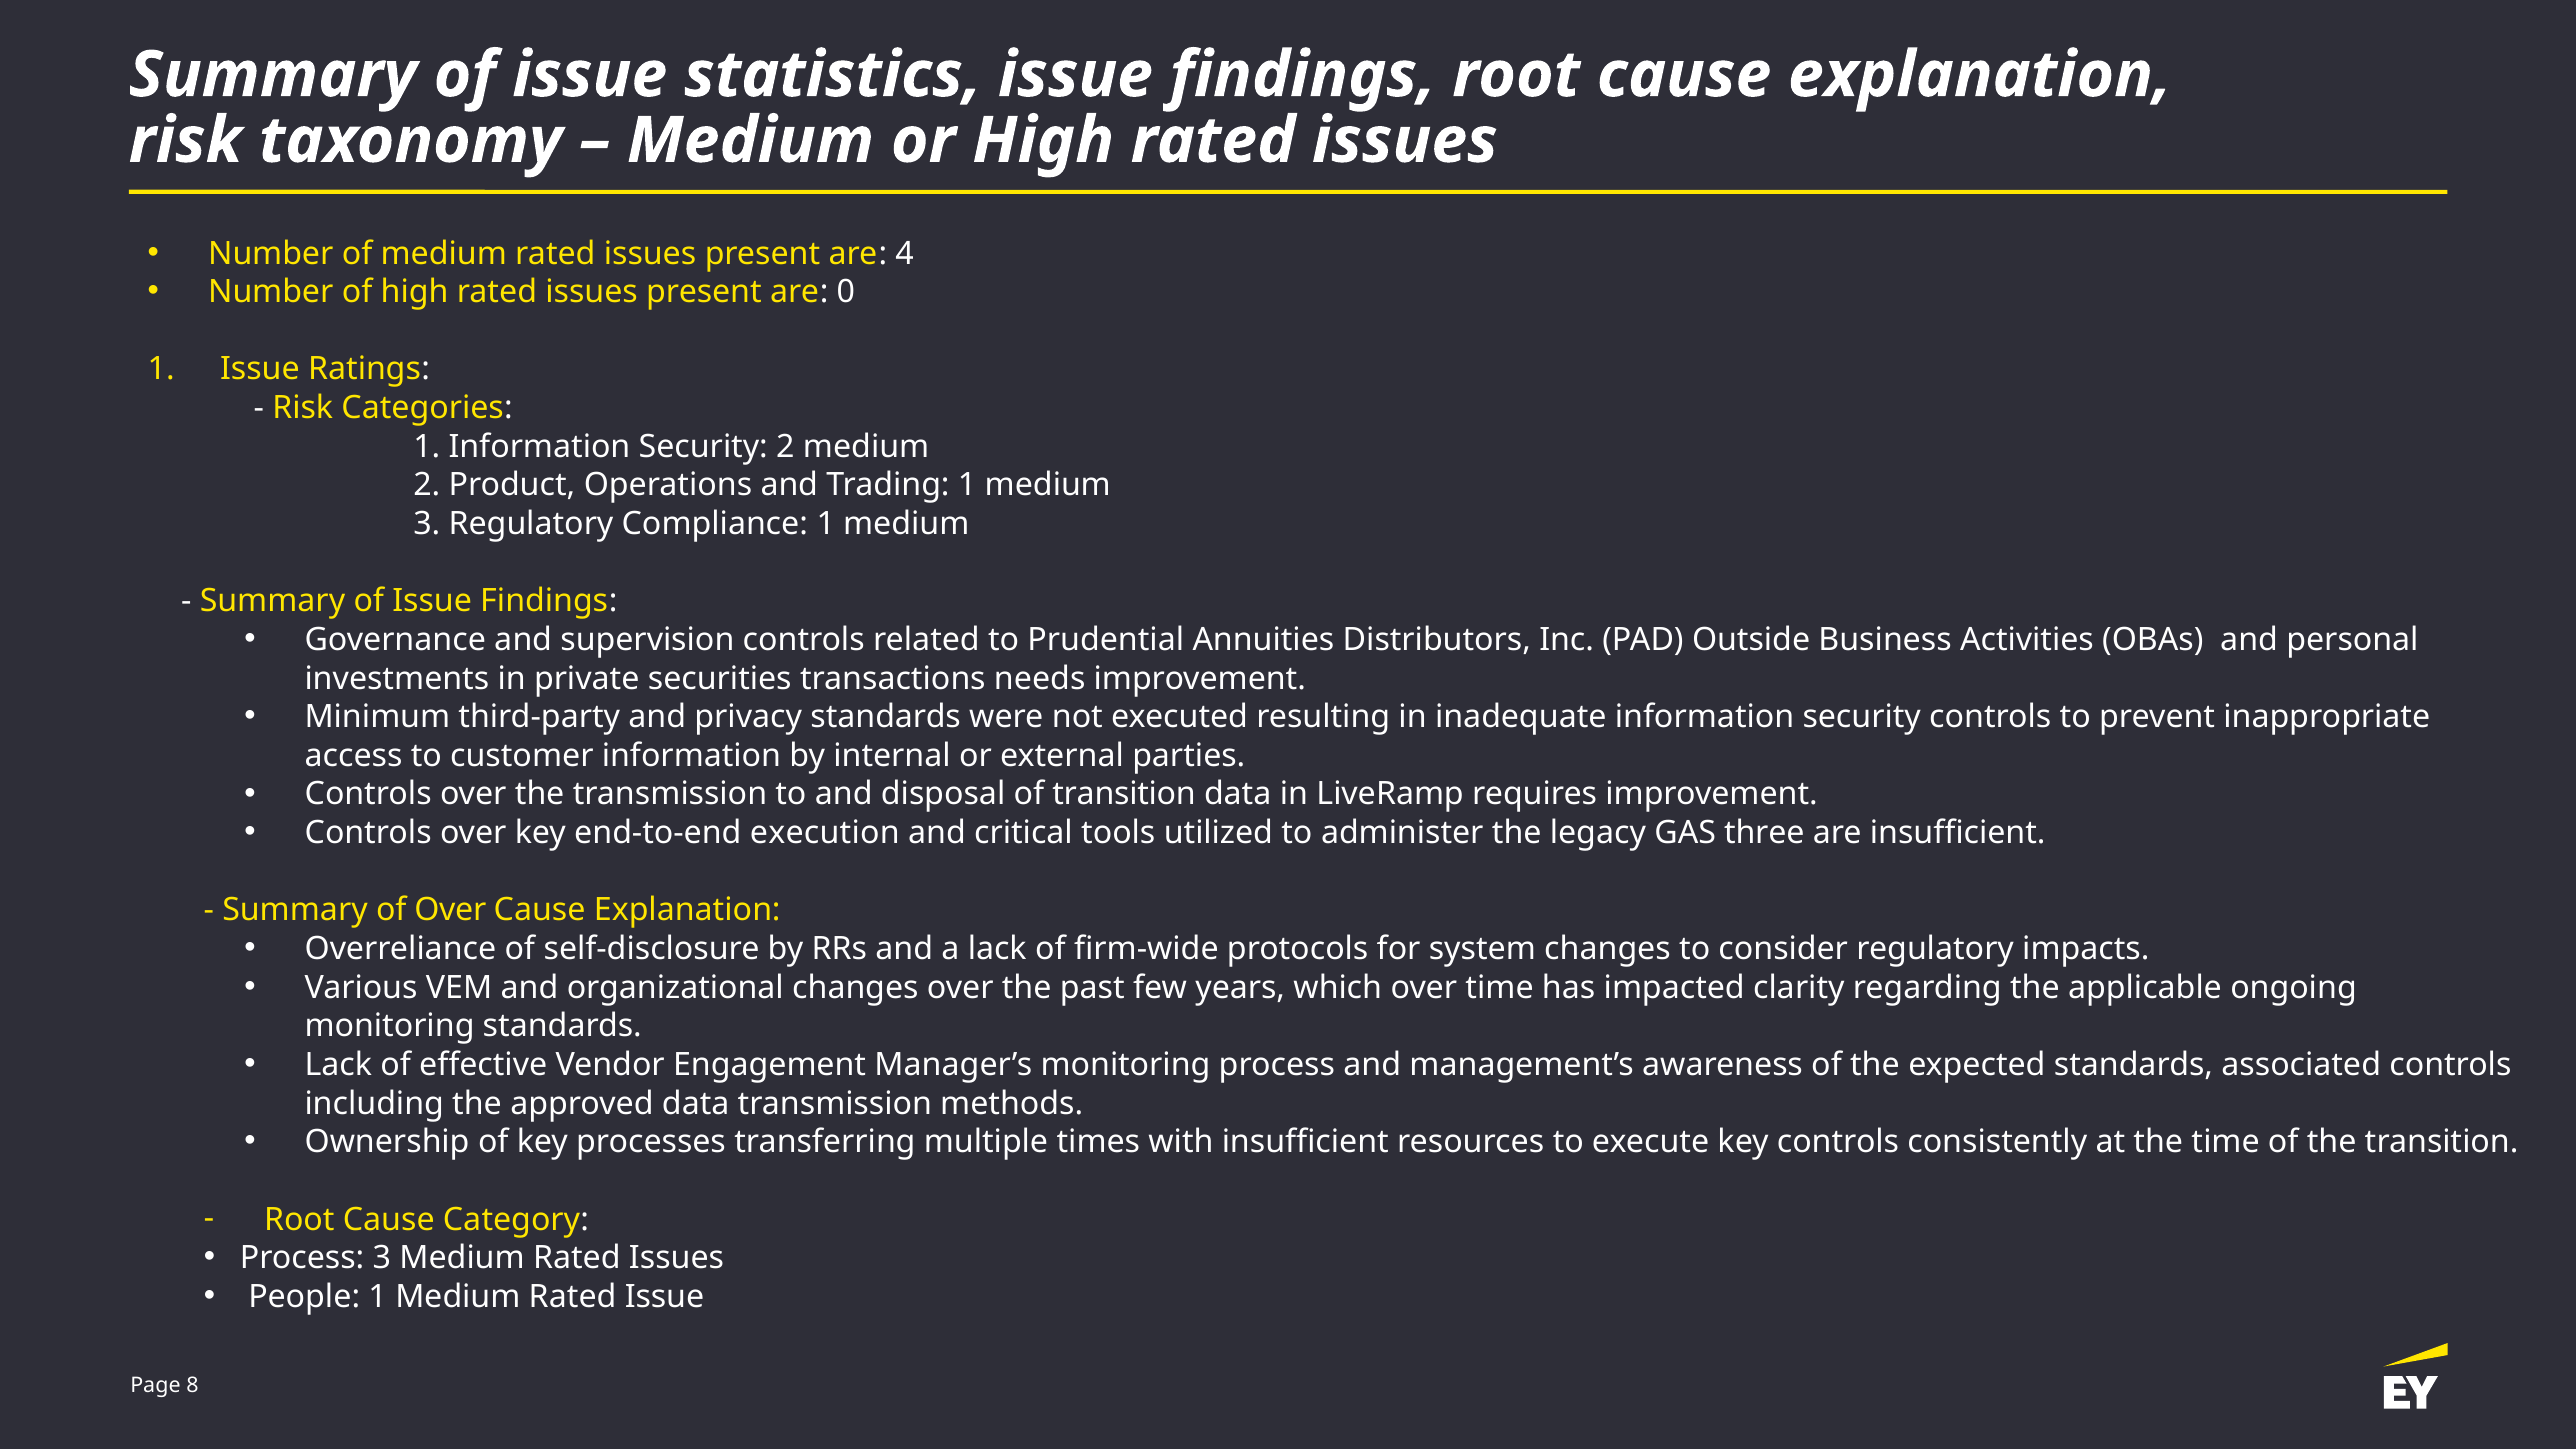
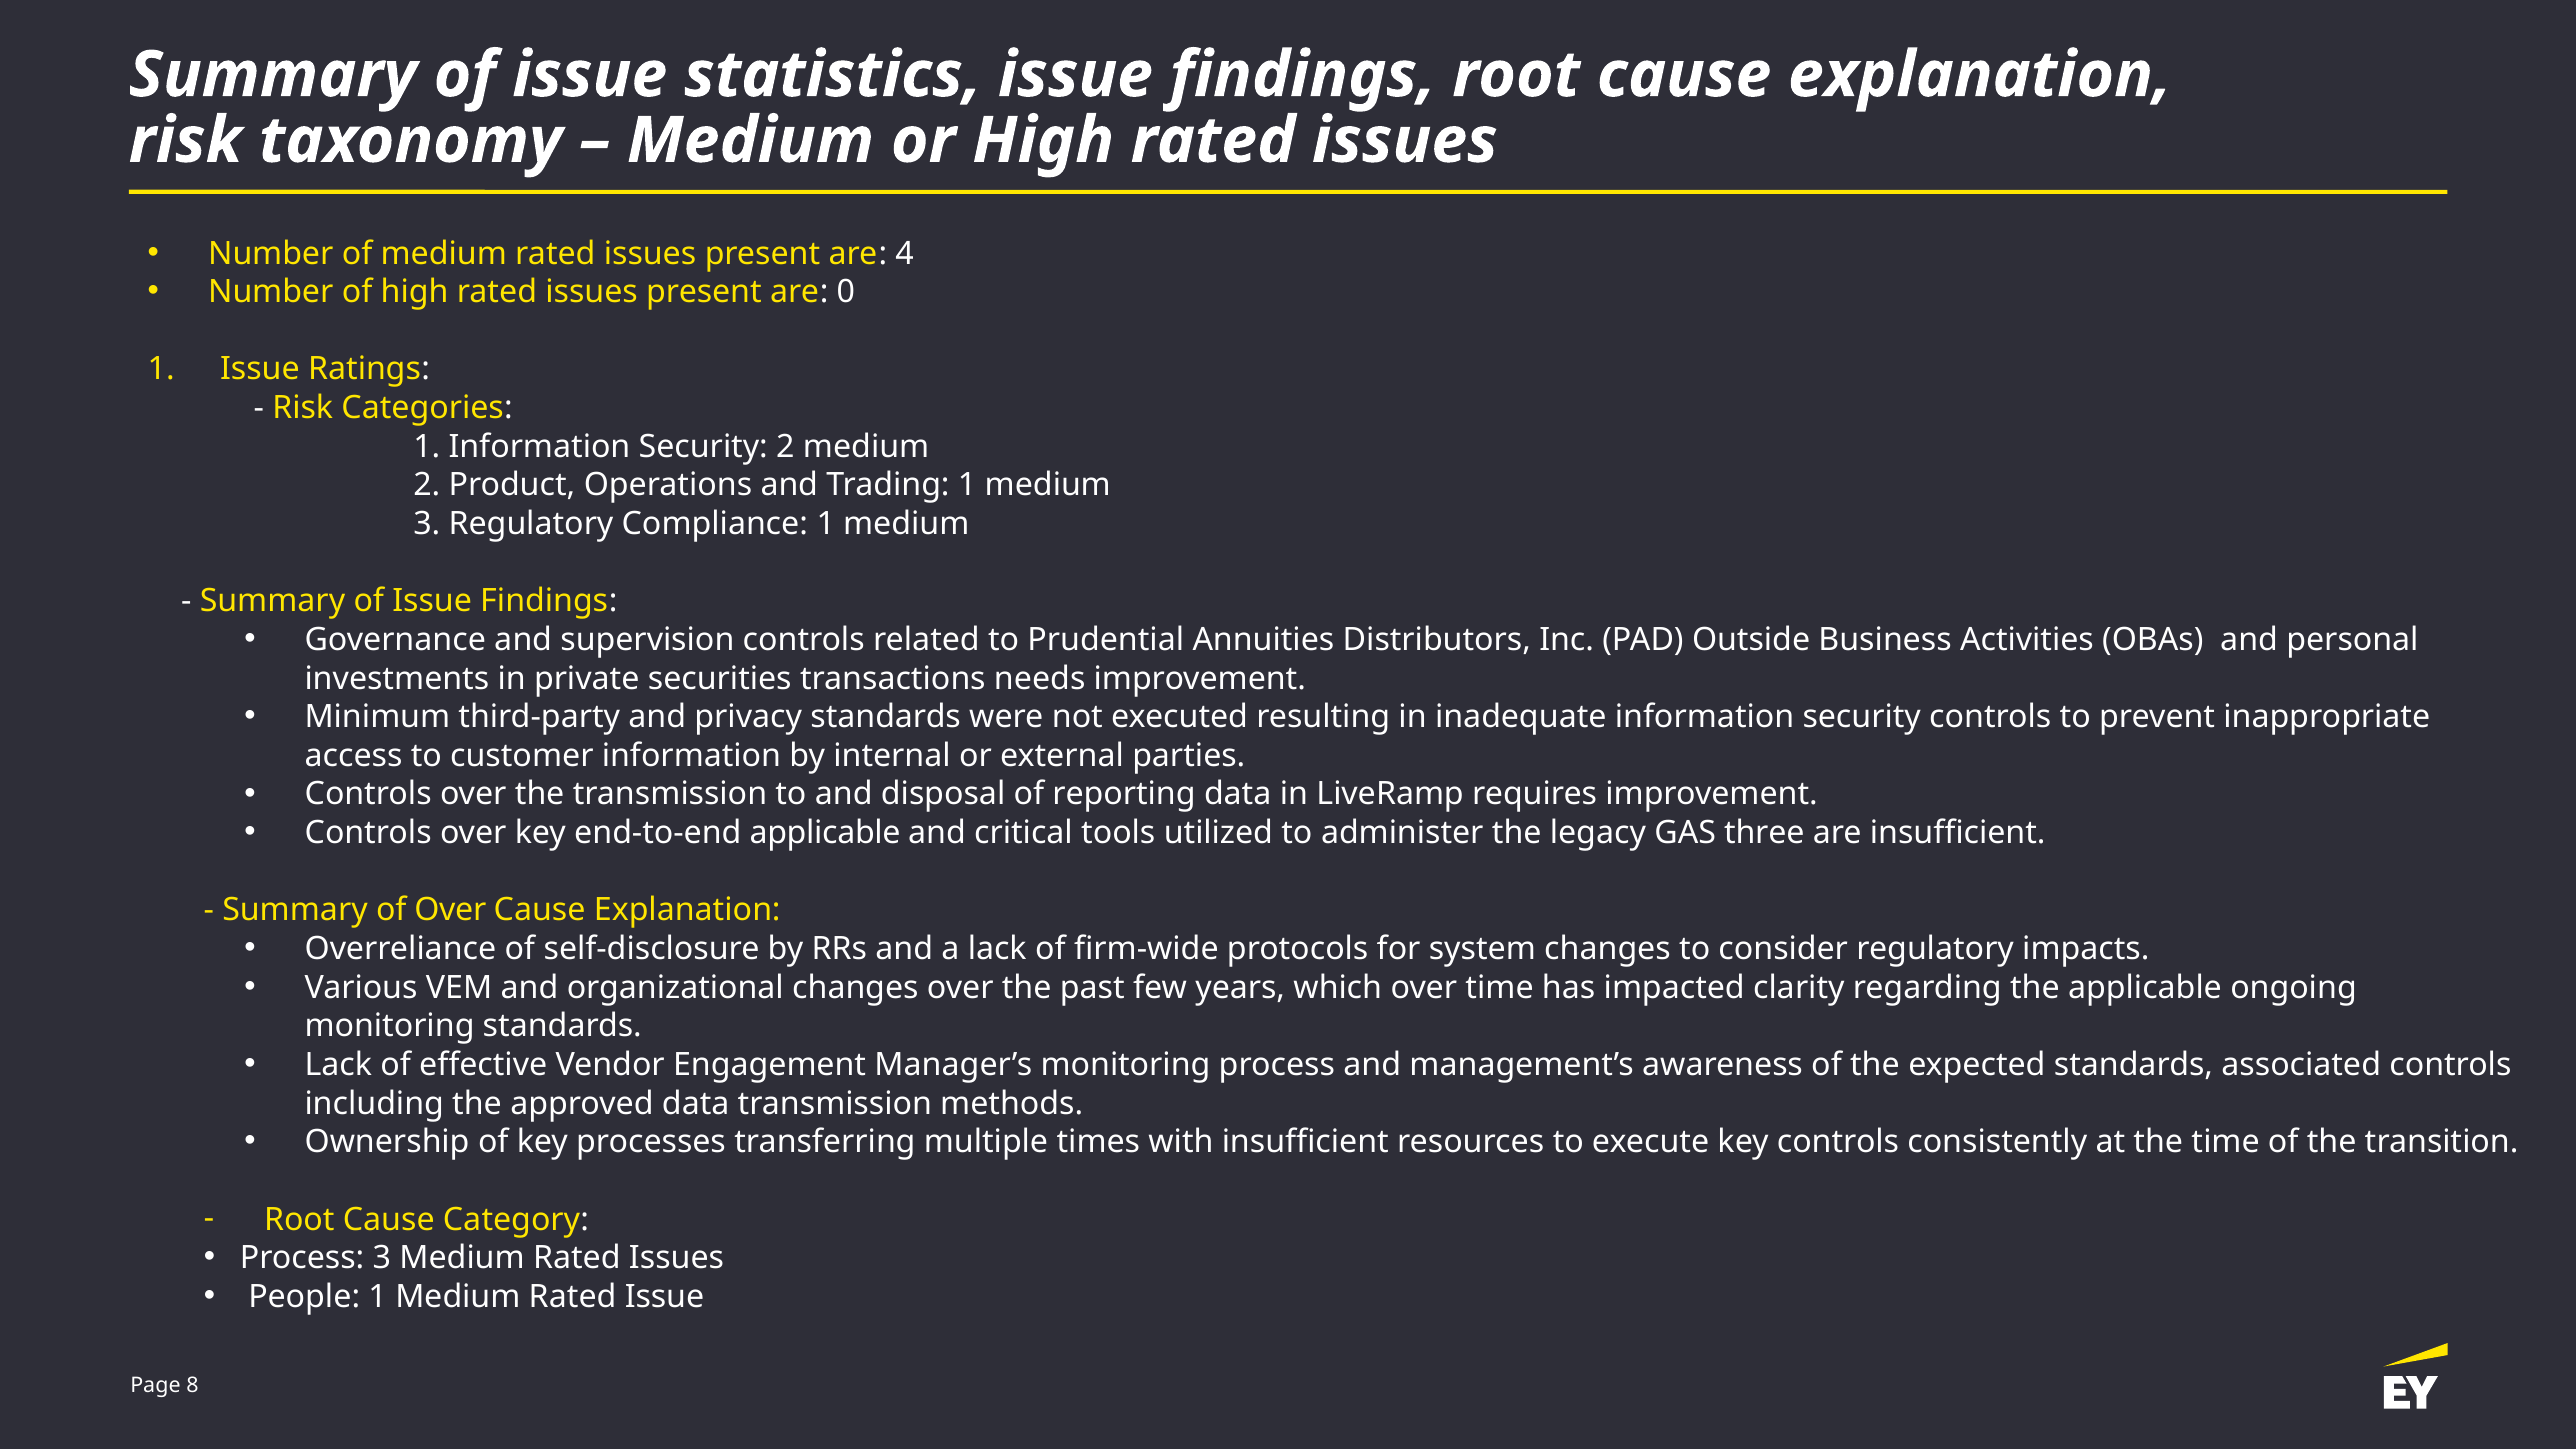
of transition: transition -> reporting
end-to-end execution: execution -> applicable
